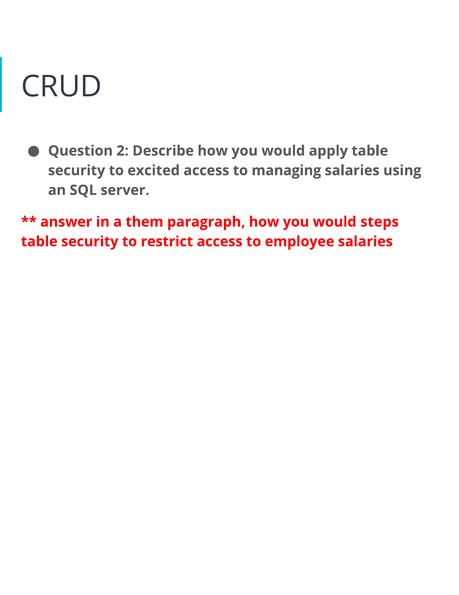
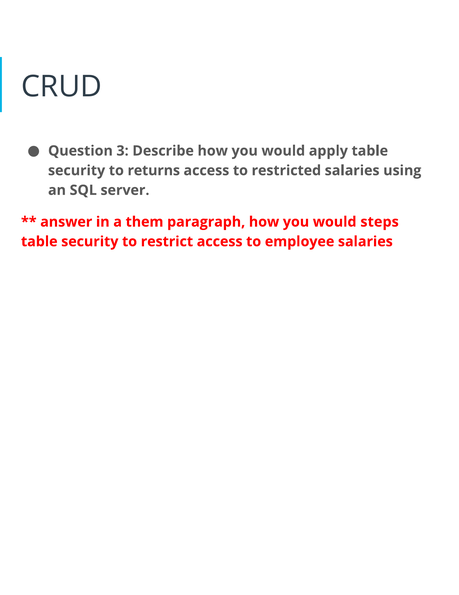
2: 2 -> 3
excited: excited -> returns
managing: managing -> restricted
